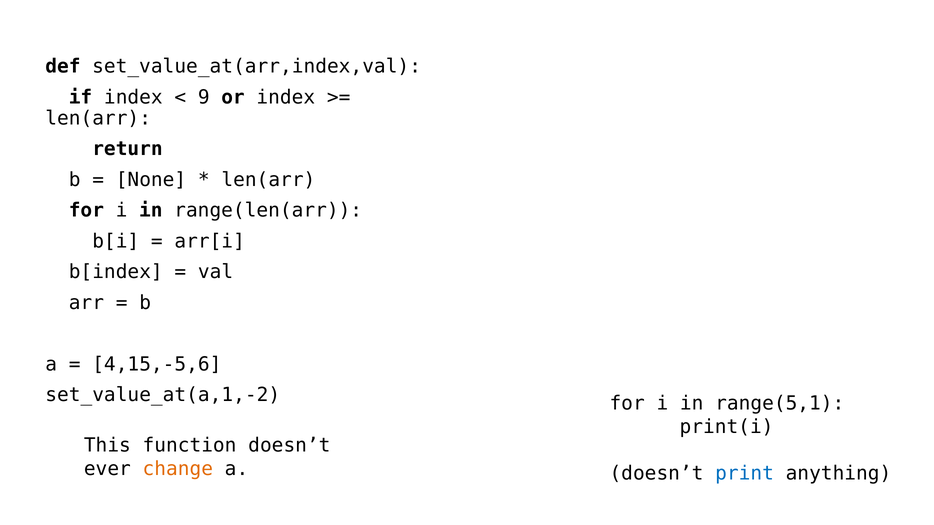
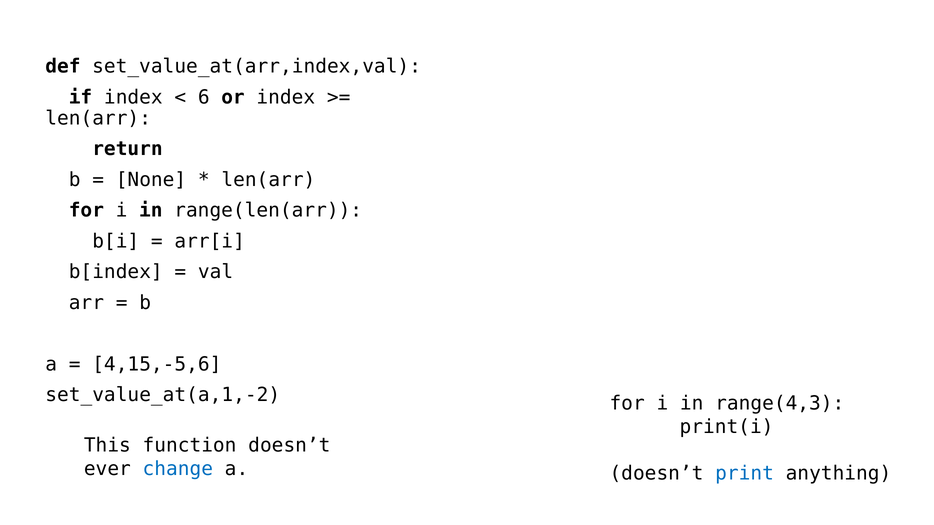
9: 9 -> 6
range(5,1: range(5,1 -> range(4,3
change colour: orange -> blue
